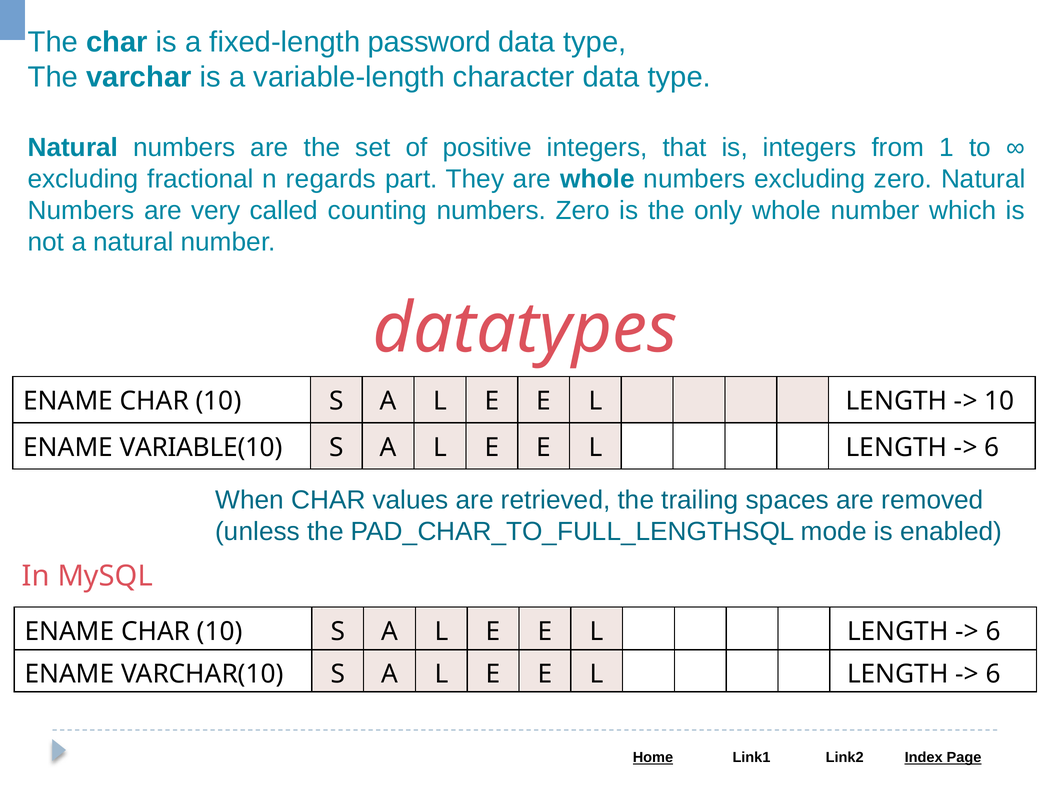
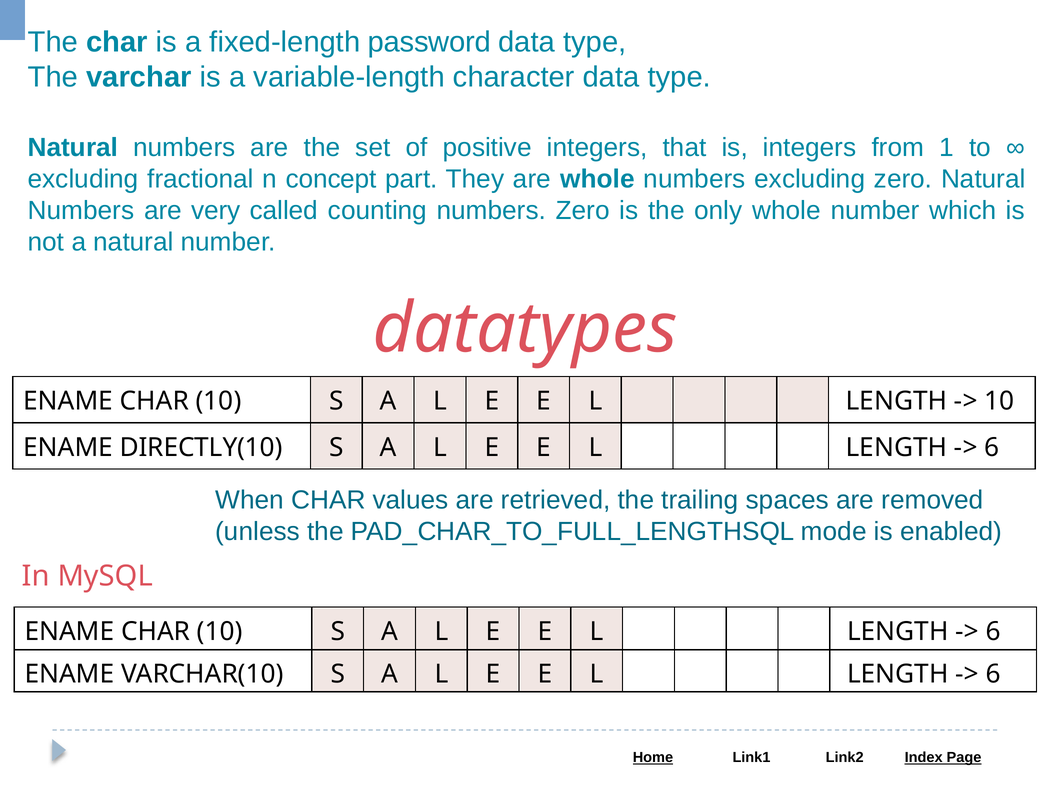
regards: regards -> concept
VARIABLE(10: VARIABLE(10 -> DIRECTLY(10
